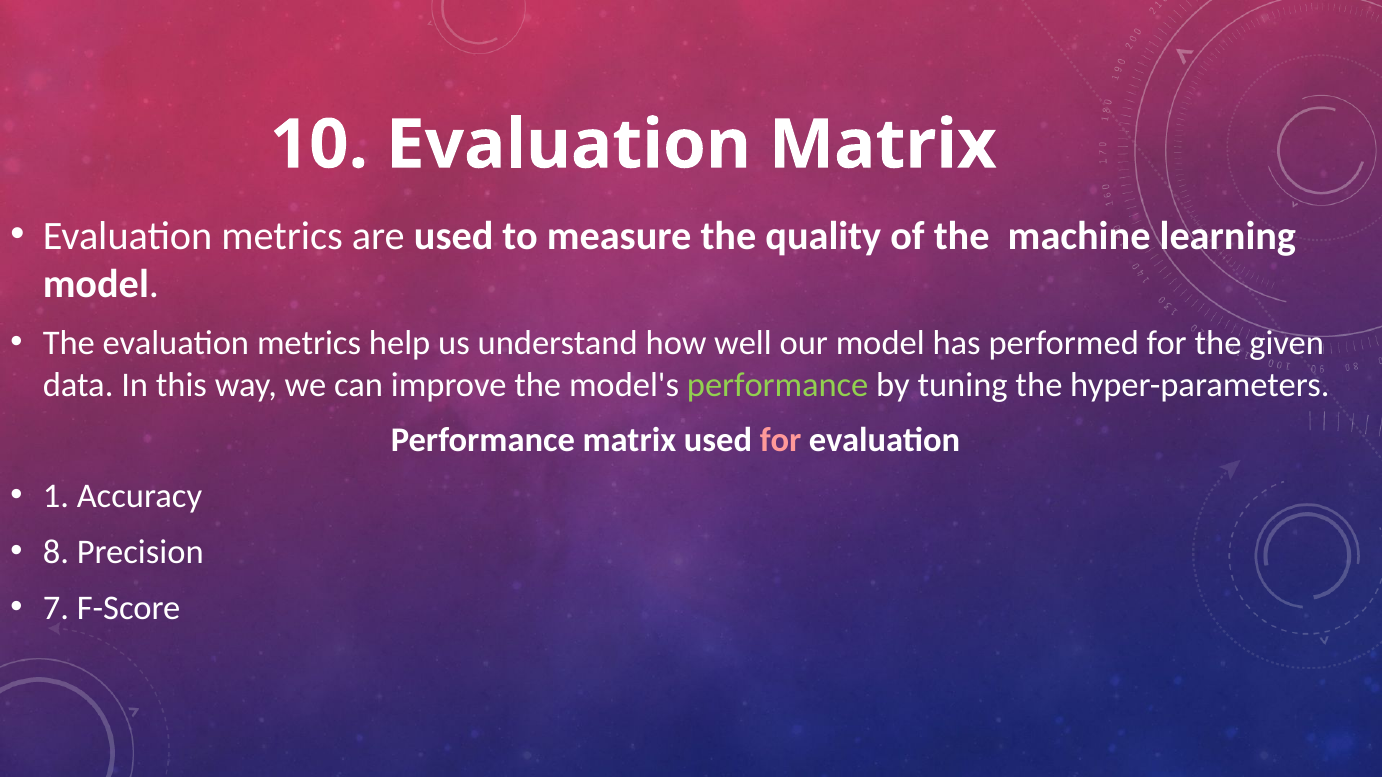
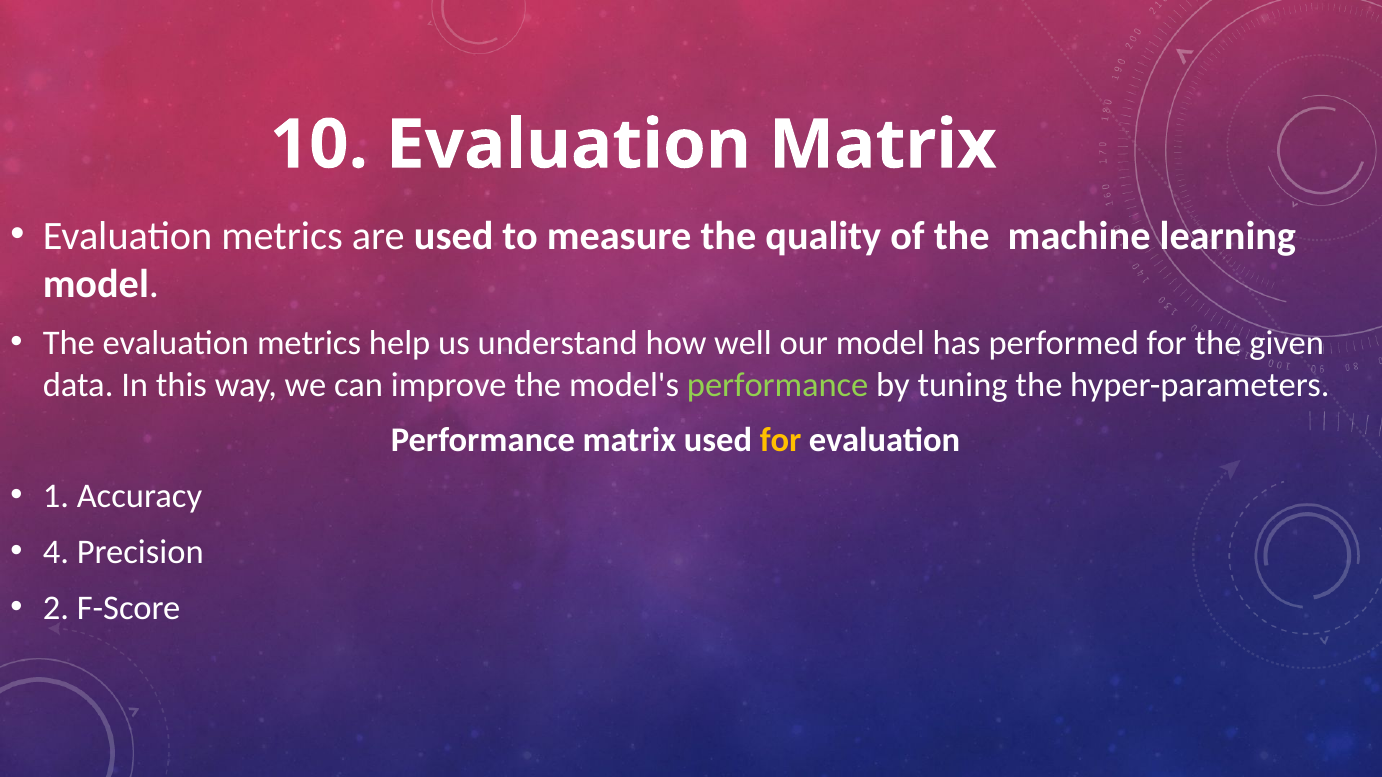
for at (781, 441) colour: pink -> yellow
8: 8 -> 4
7: 7 -> 2
